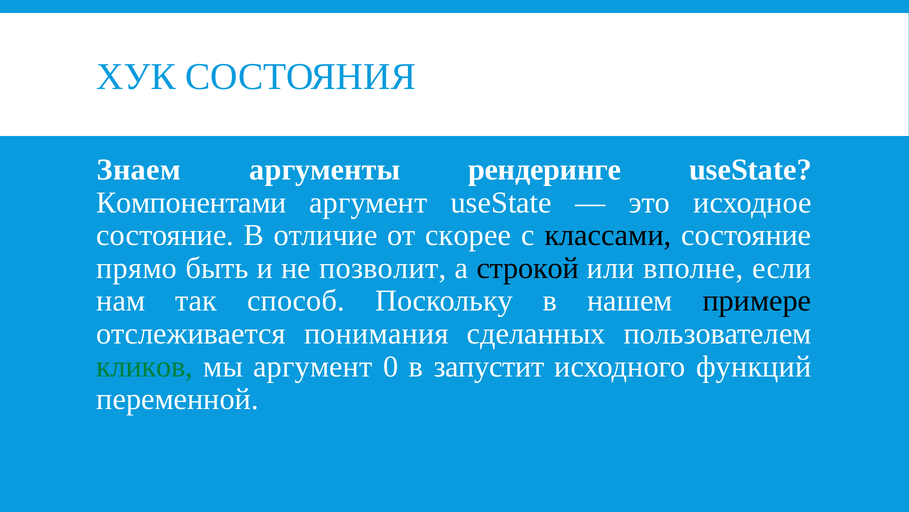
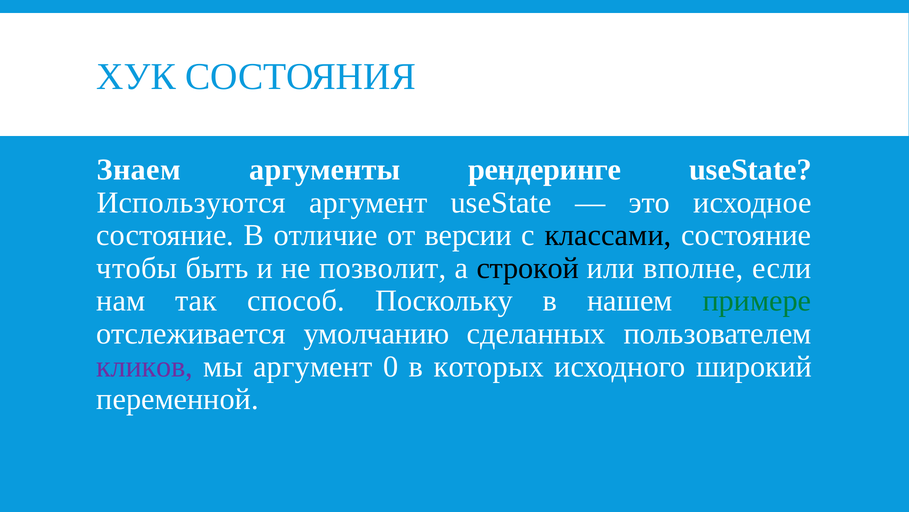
Компонентами: Компонентами -> Используются
скорее: скорее -> версии
прямо: прямо -> чтобы
примере colour: black -> green
понимания: понимания -> умолчанию
кликов colour: green -> purple
запустит: запустит -> которых
функций: функций -> широкий
